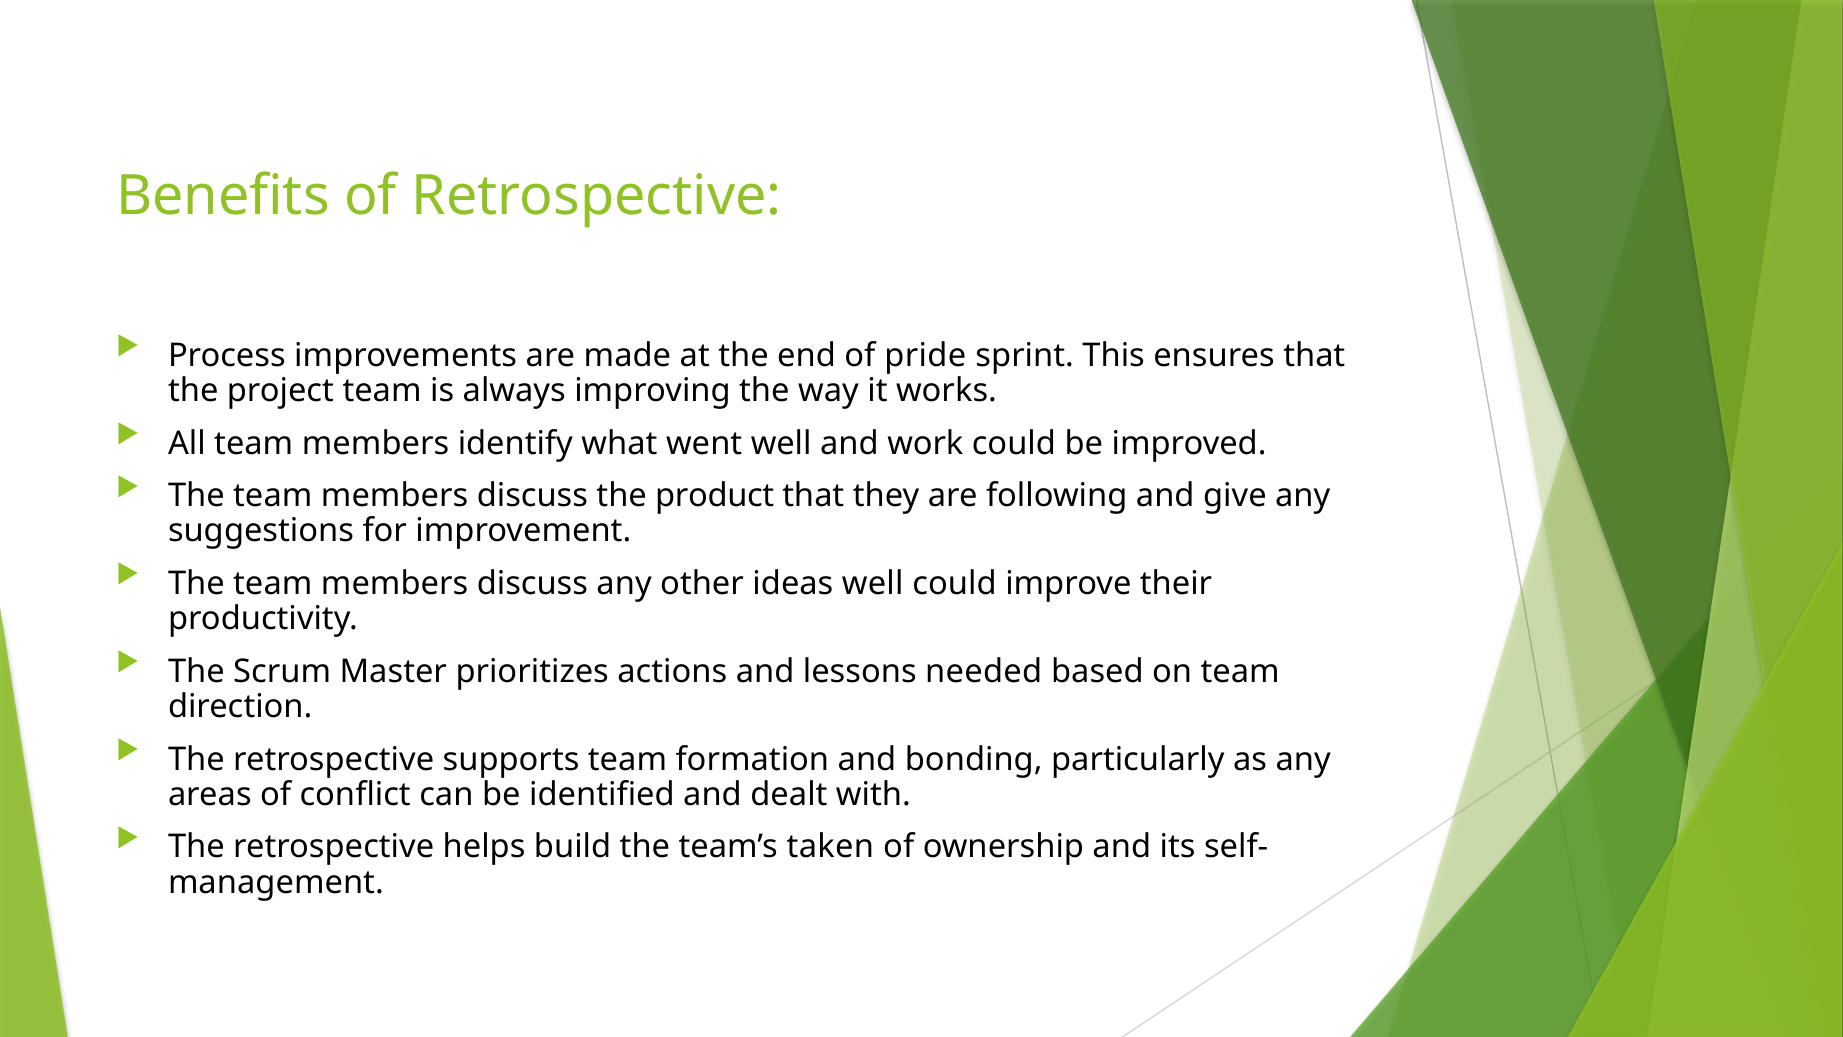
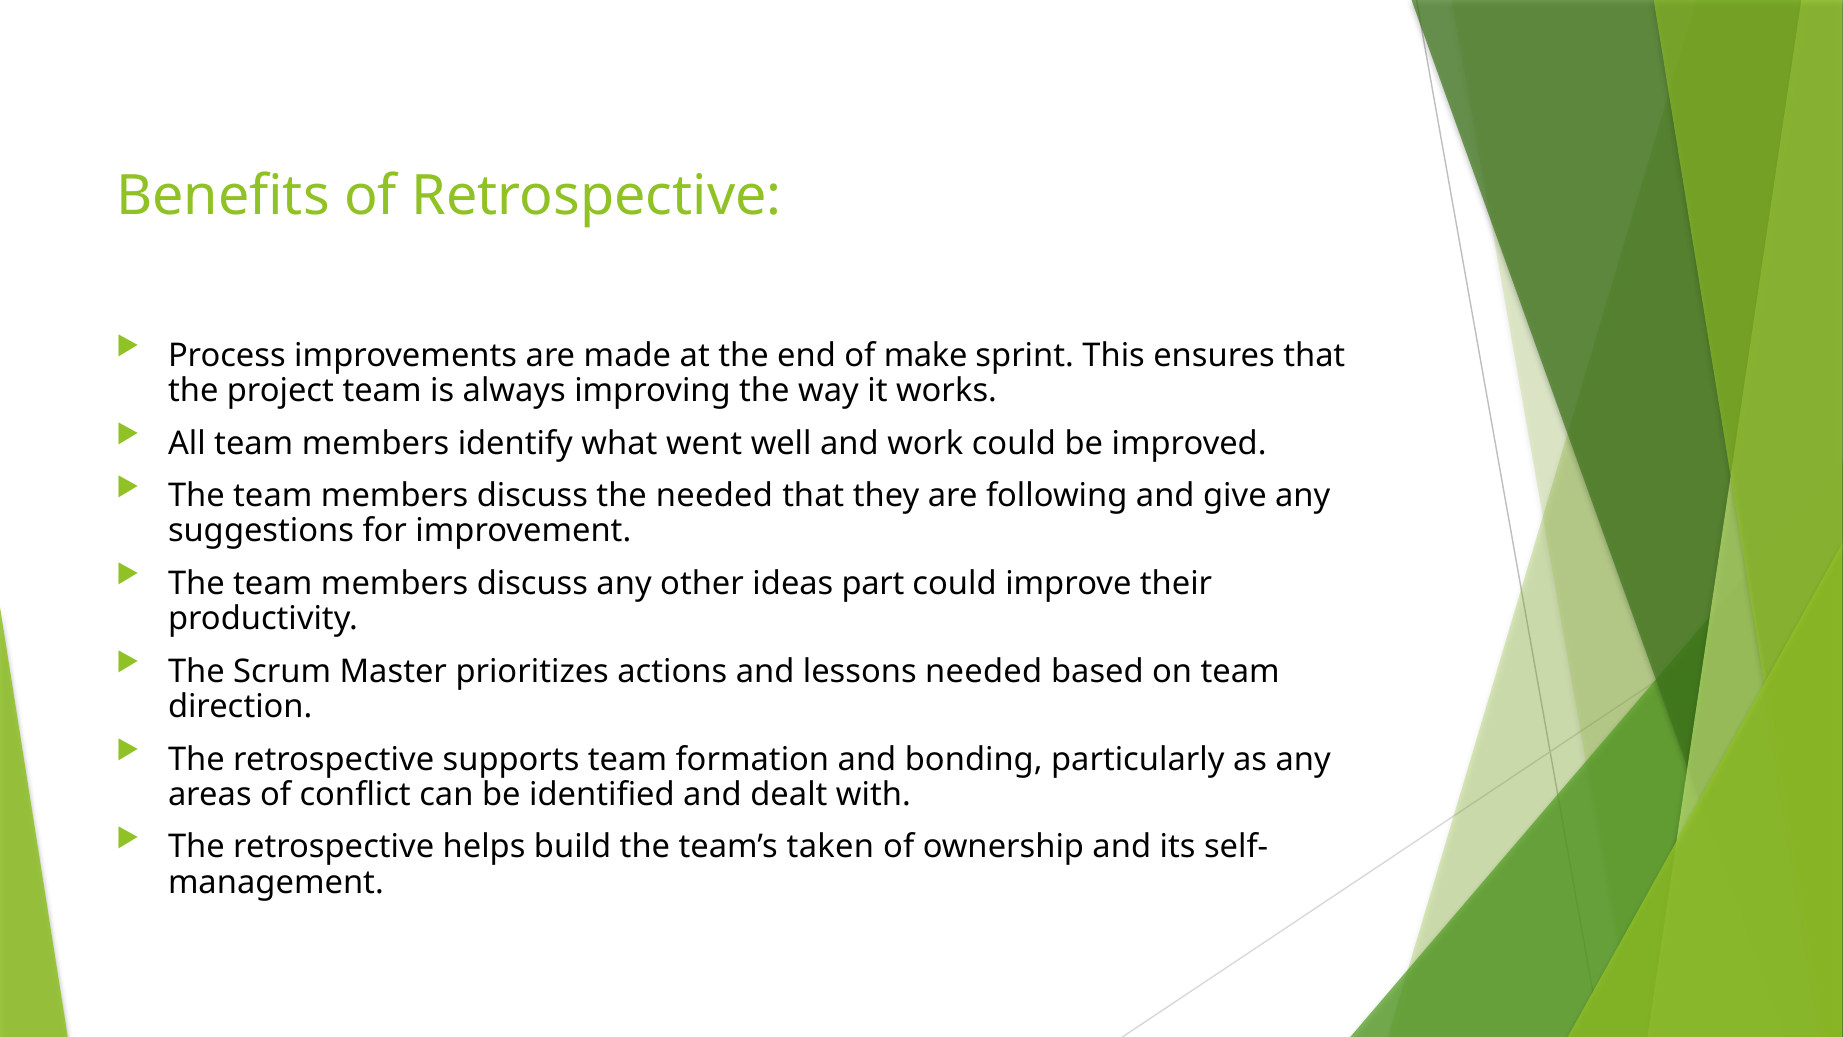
pride: pride -> make
the product: product -> needed
ideas well: well -> part
